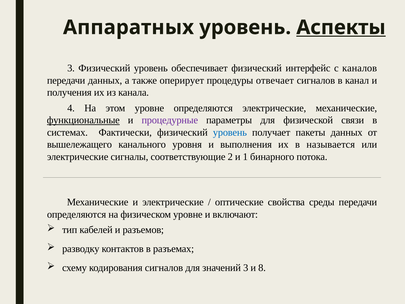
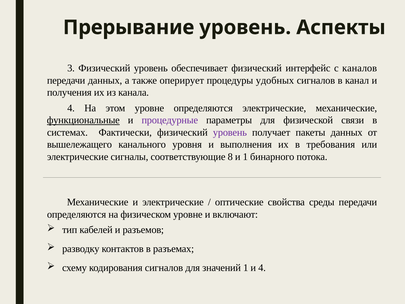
Аппаратных: Аппаратных -> Прерывание
Аспекты underline: present -> none
отвечает: отвечает -> удобных
уровень at (230, 132) colour: blue -> purple
называется: называется -> требования
2: 2 -> 8
значений 3: 3 -> 1
и 8: 8 -> 4
